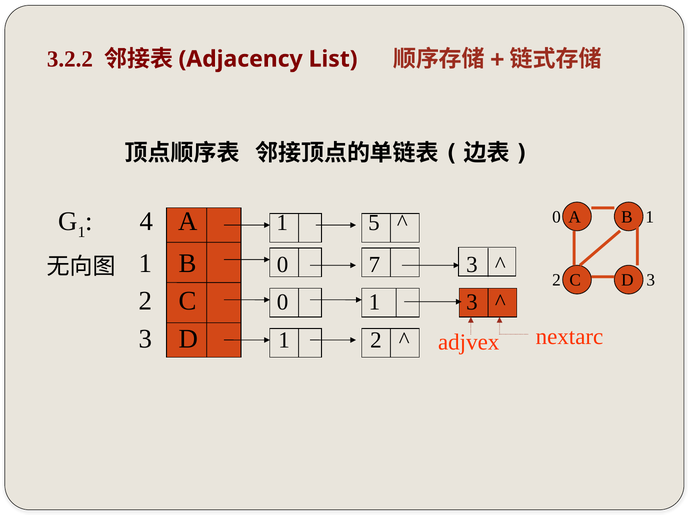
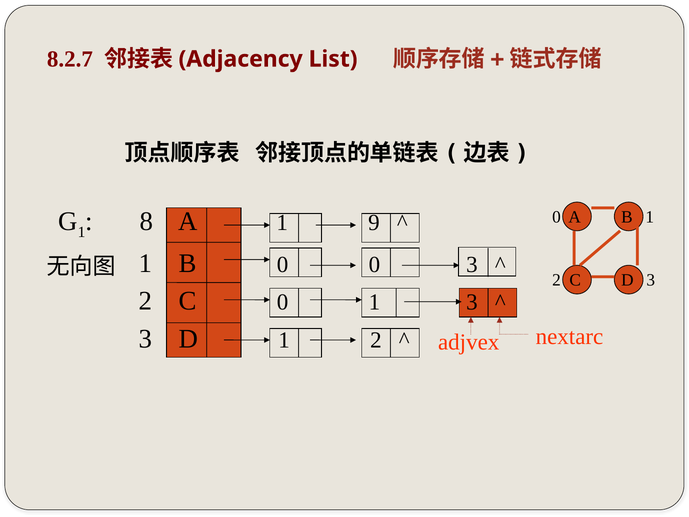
3.2.2: 3.2.2 -> 8.2.7
4: 4 -> 8
5: 5 -> 9
0 7: 7 -> 0
